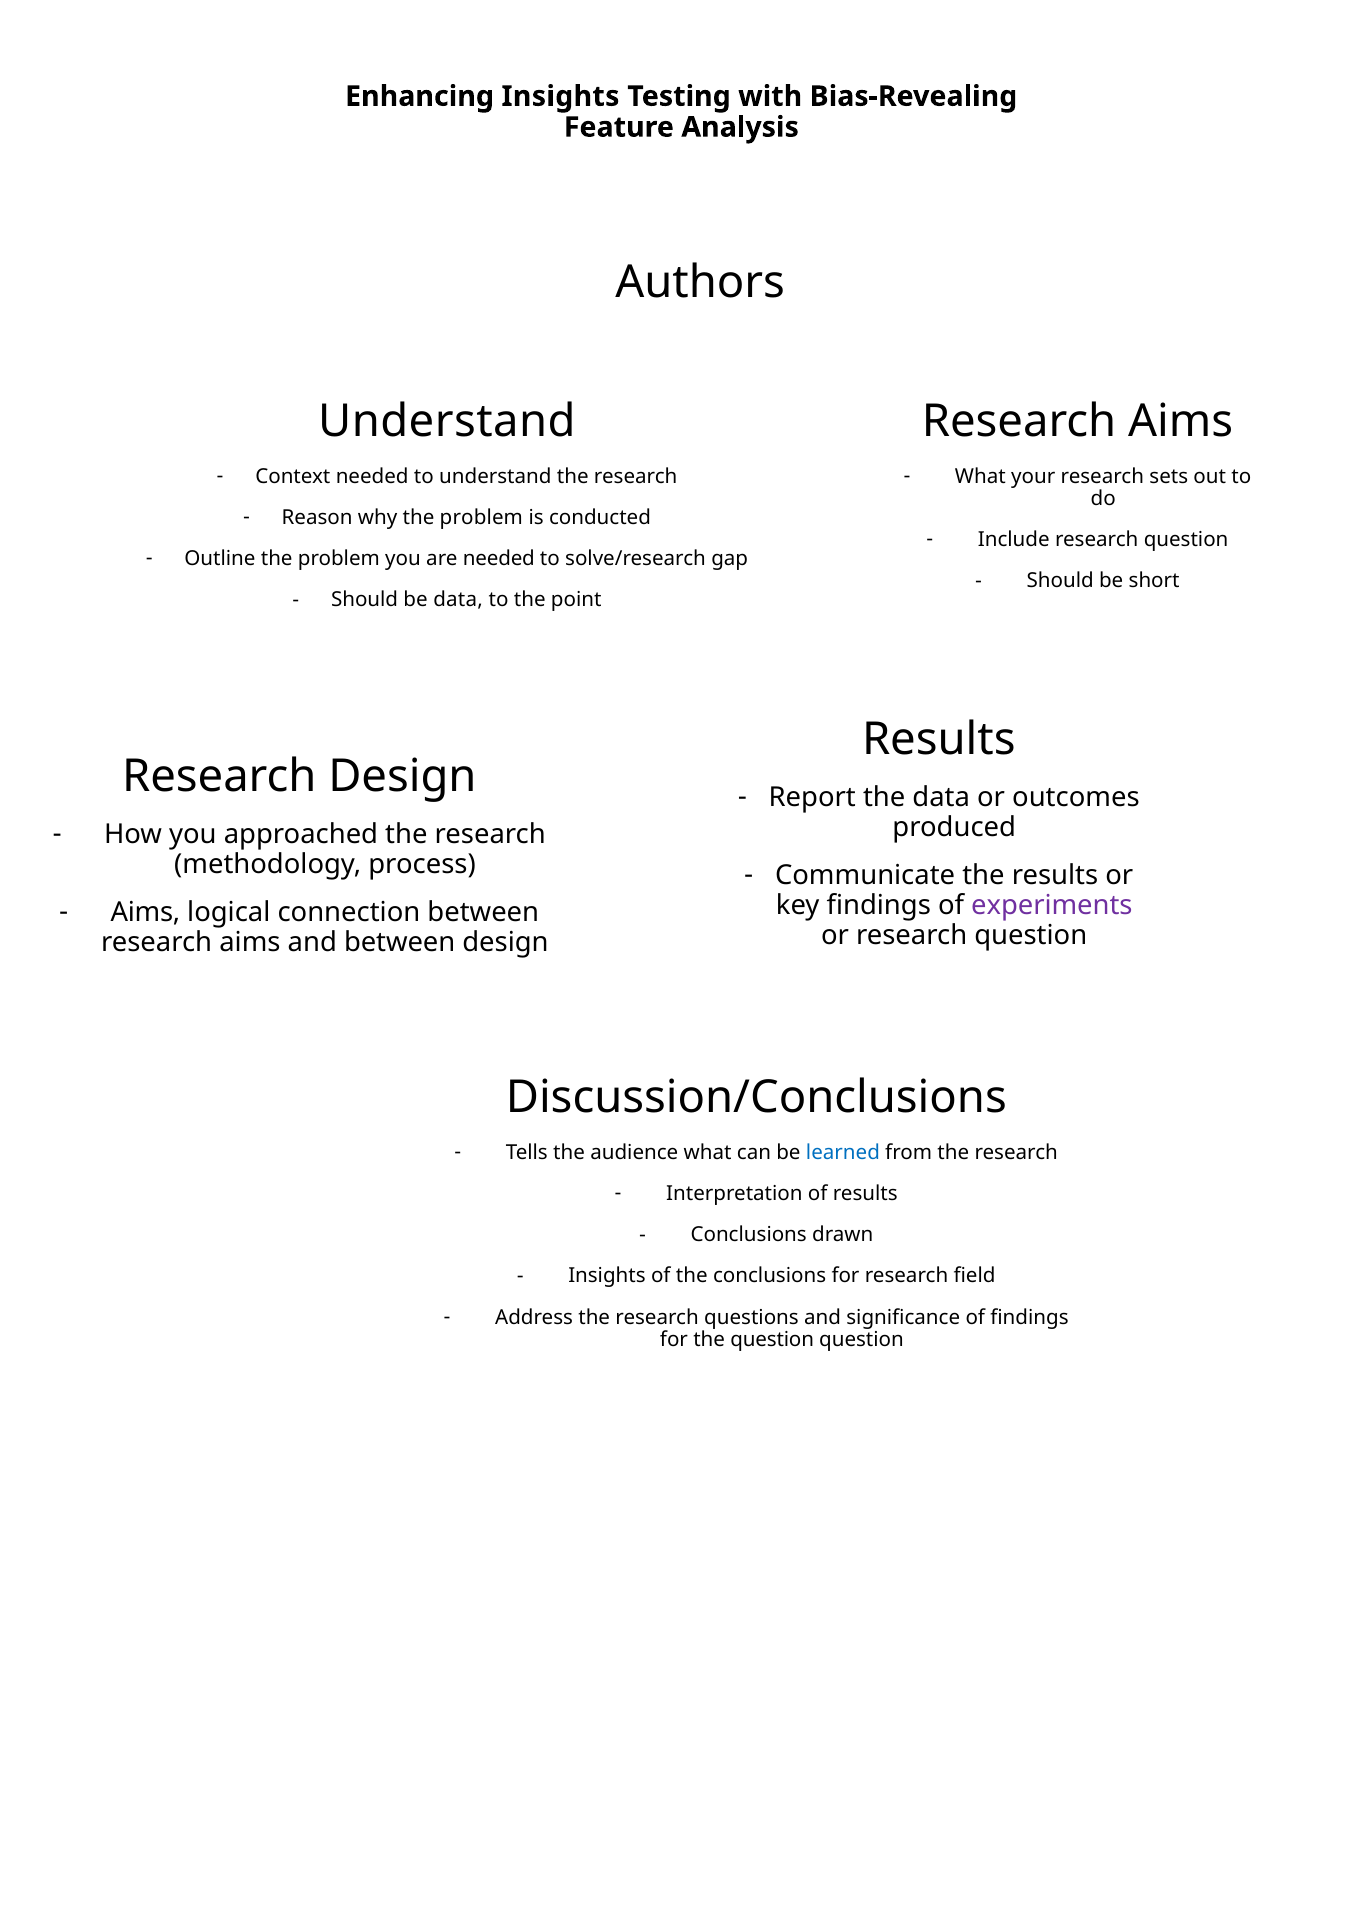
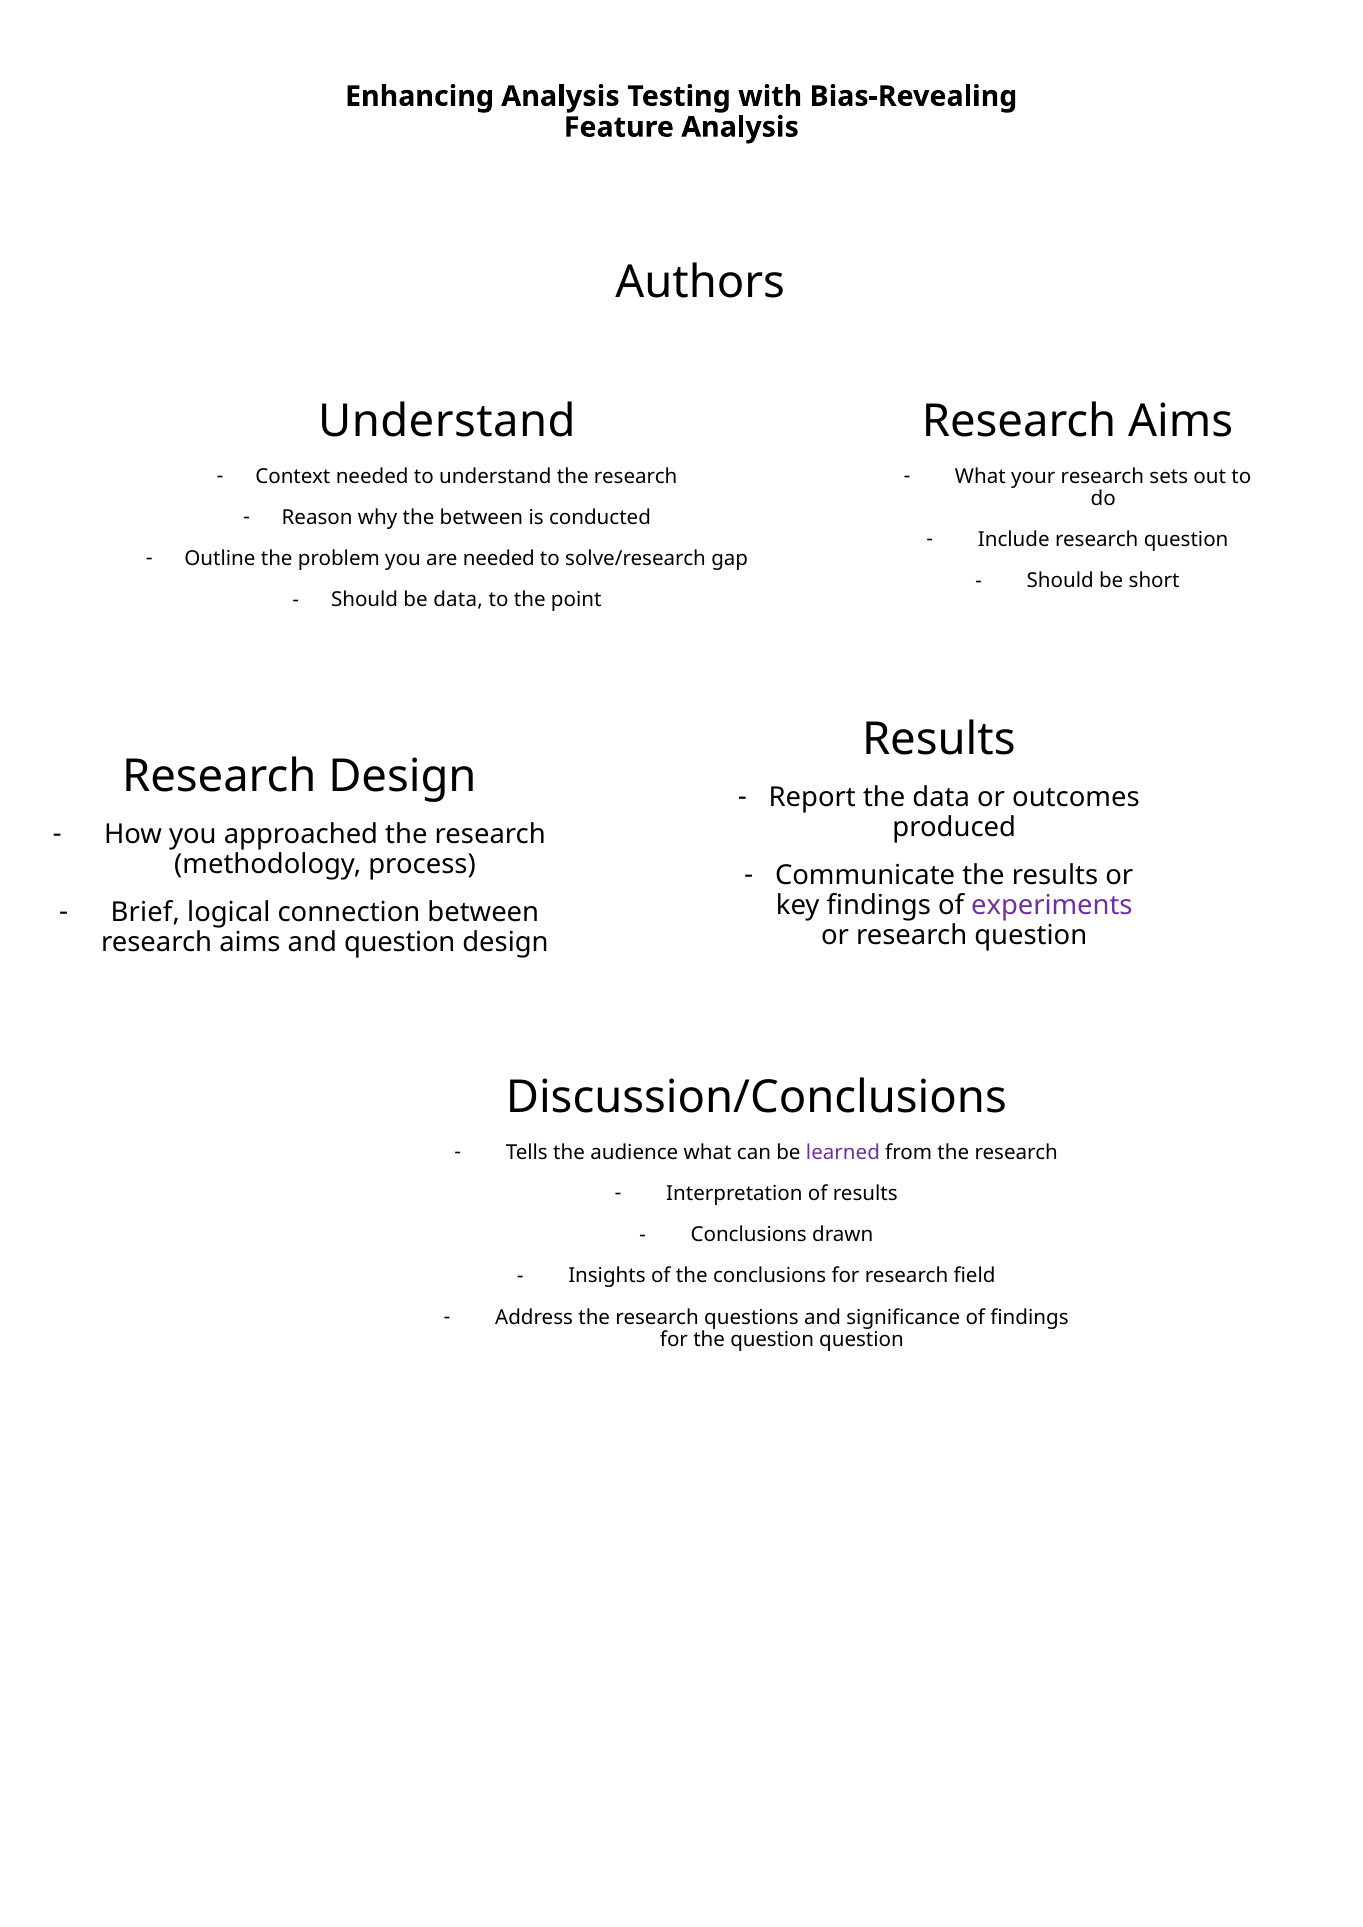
Enhancing Insights: Insights -> Analysis
why the problem: problem -> between
Aims at (145, 913): Aims -> Brief
and between: between -> question
learned colour: blue -> purple
